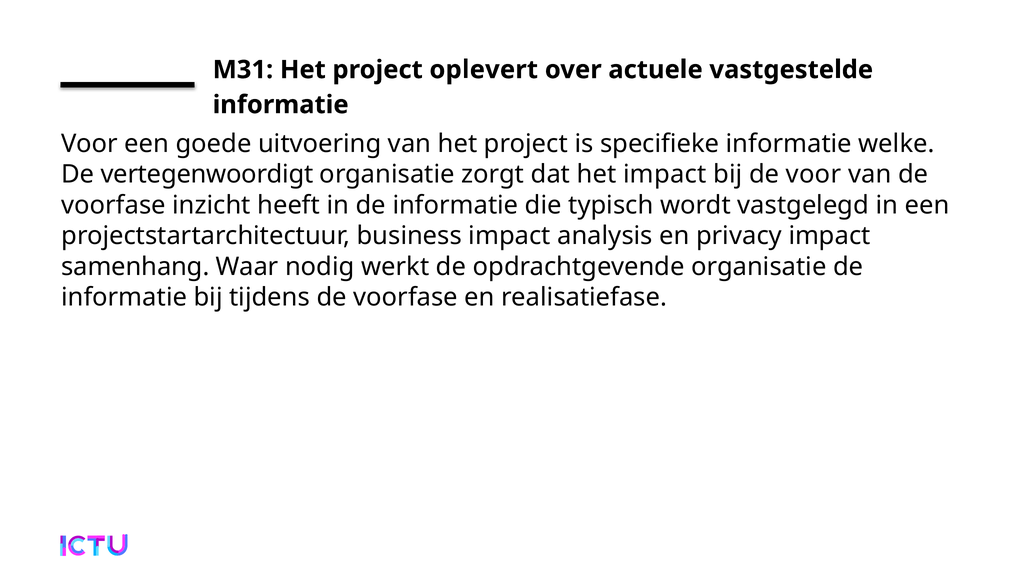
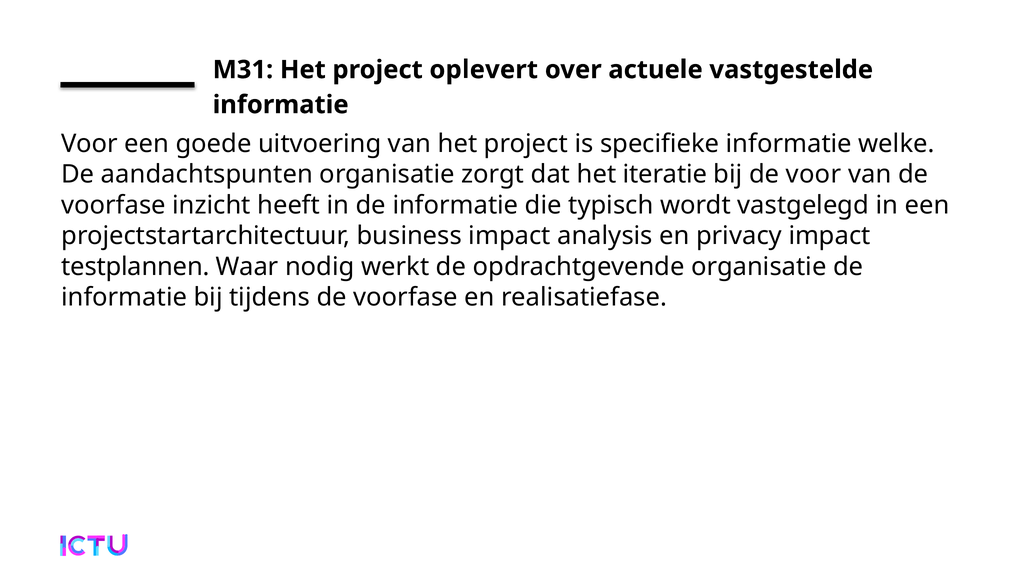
vertegenwoordigt: vertegenwoordigt -> aandachtspunten
het impact: impact -> iteratie
samenhang: samenhang -> testplannen
